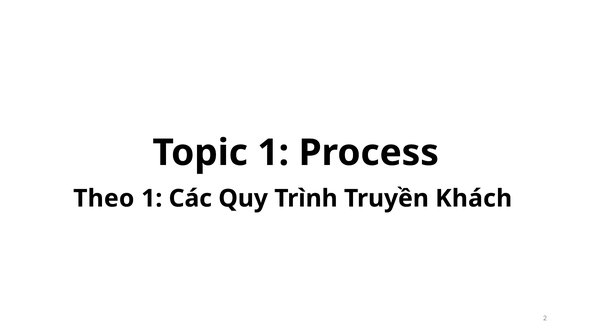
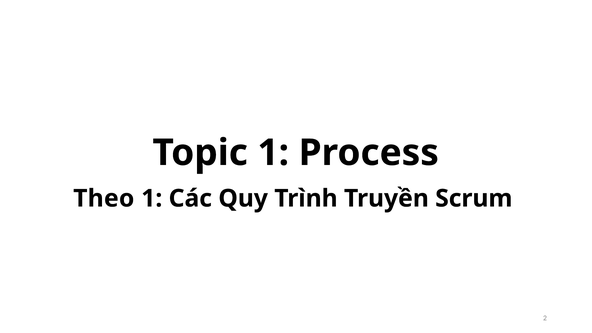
Khách: Khách -> Scrum
